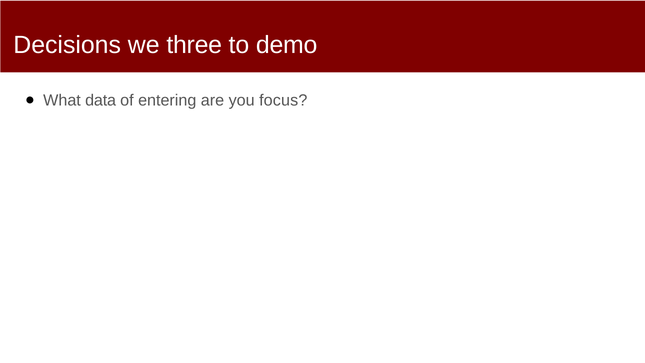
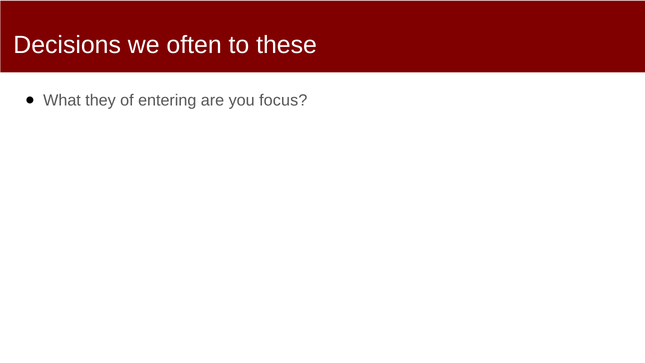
three: three -> often
demo: demo -> these
data: data -> they
